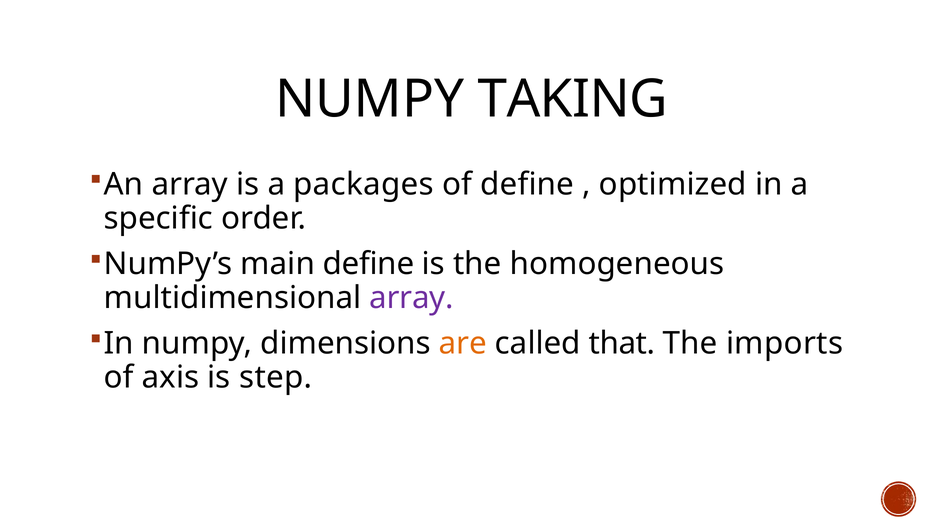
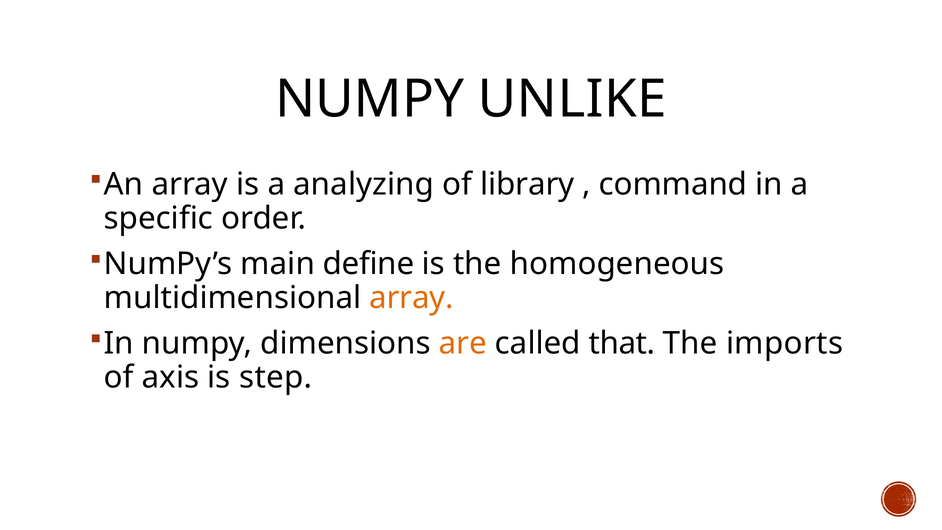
TAKING: TAKING -> UNLIKE
packages: packages -> analyzing
of define: define -> library
optimized: optimized -> command
array at (411, 298) colour: purple -> orange
